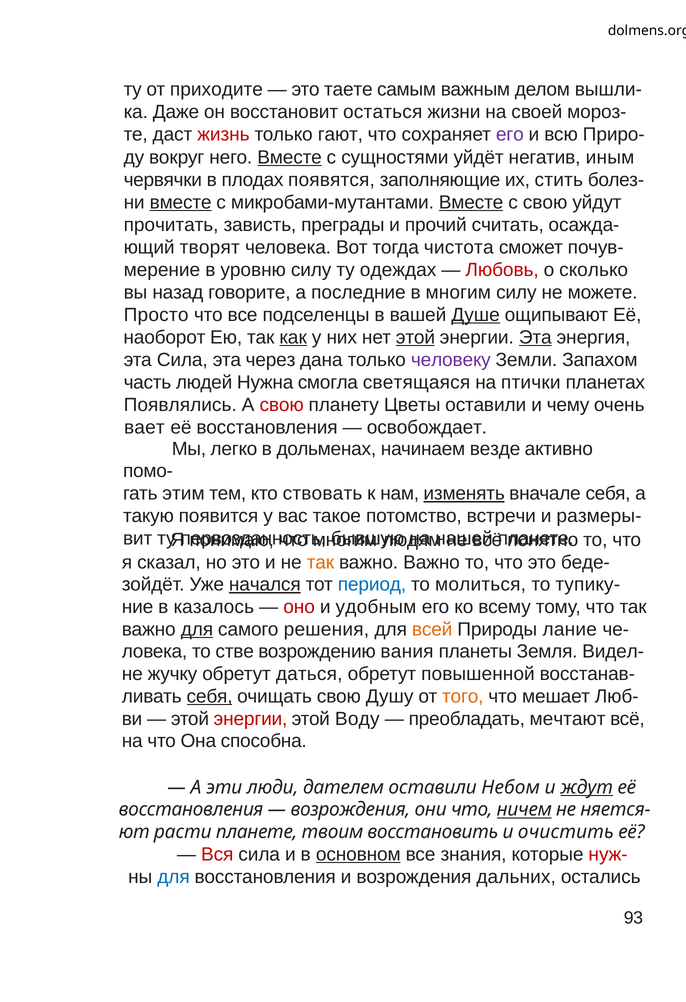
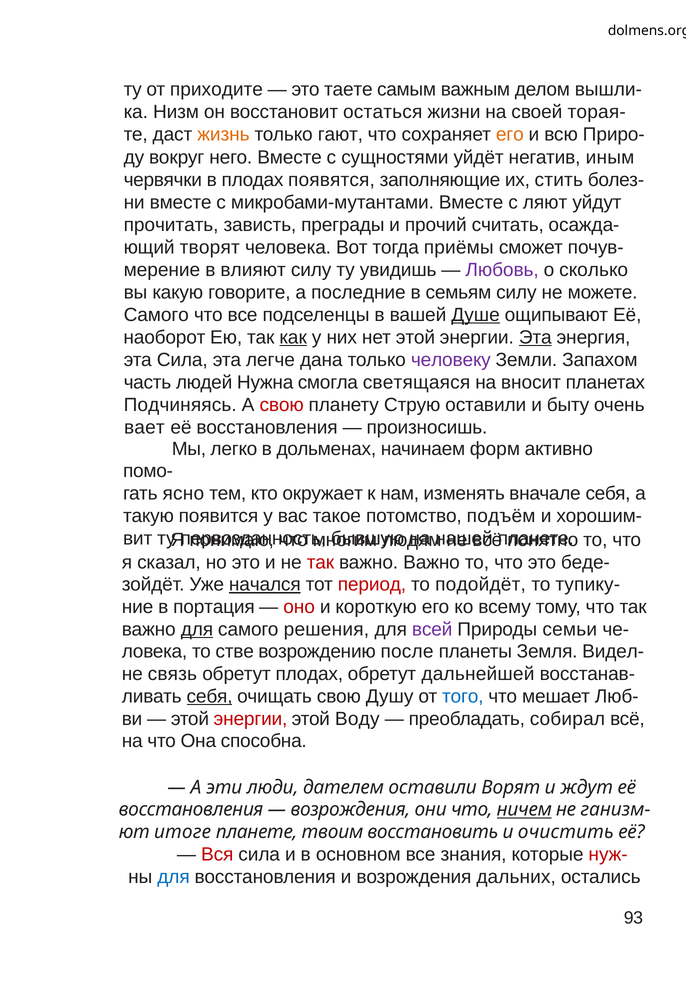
Даже: Даже -> Низм
мороз-: мороз- -> торая-
жизнь colour: red -> orange
его at (510, 135) colour: purple -> orange
Вместе at (290, 157) underline: present -> none
вместе at (181, 202) underline: present -> none
Вместе at (471, 202) underline: present -> none
с свою: свою -> ляют
чистота: чистота -> приёмы
уровню: уровню -> влияют
одеждах: одеждах -> увидишь
Любовь colour: red -> purple
назад: назад -> какую
в многим: многим -> семьям
Просто at (156, 315): Просто -> Самого
этой at (415, 337) underline: present -> none
через: через -> легче
птички: птички -> вносит
Появлялись: Появлялись -> Подчиняясь
Цветы: Цветы -> Струю
чему: чему -> быту
освобождает: освобождает -> произносишь
везде: везде -> форм
этим: этим -> ясно
ствовать: ствовать -> окружает
изменять underline: present -> none
встречи: встречи -> подъём
размеры-: размеры- -> хорошим-
так at (320, 562) colour: orange -> red
период colour: blue -> red
молиться: молиться -> подойдёт
казалось: казалось -> портация
удобным: удобным -> короткую
всей colour: orange -> purple
лание: лание -> семьи
вания: вания -> после
жучку: жучку -> связь
обретут даться: даться -> плодах
повышенной: повышенной -> дальнейшей
того colour: orange -> blue
мечтают: мечтают -> собирал
Небом: Небом -> Ворят
ждут underline: present -> none
няется-: няется- -> ганизм-
расти: расти -> итоге
основном underline: present -> none
